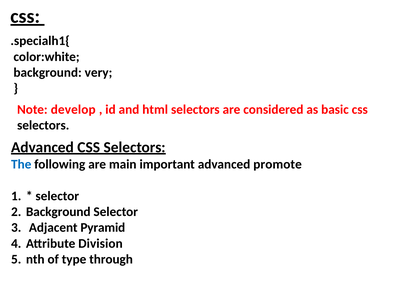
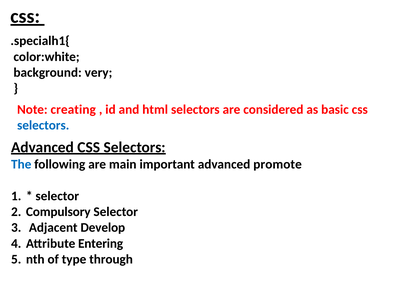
develop: develop -> creating
selectors at (43, 125) colour: black -> blue
Background at (58, 212): Background -> Compulsory
Pyramid: Pyramid -> Develop
Division: Division -> Entering
